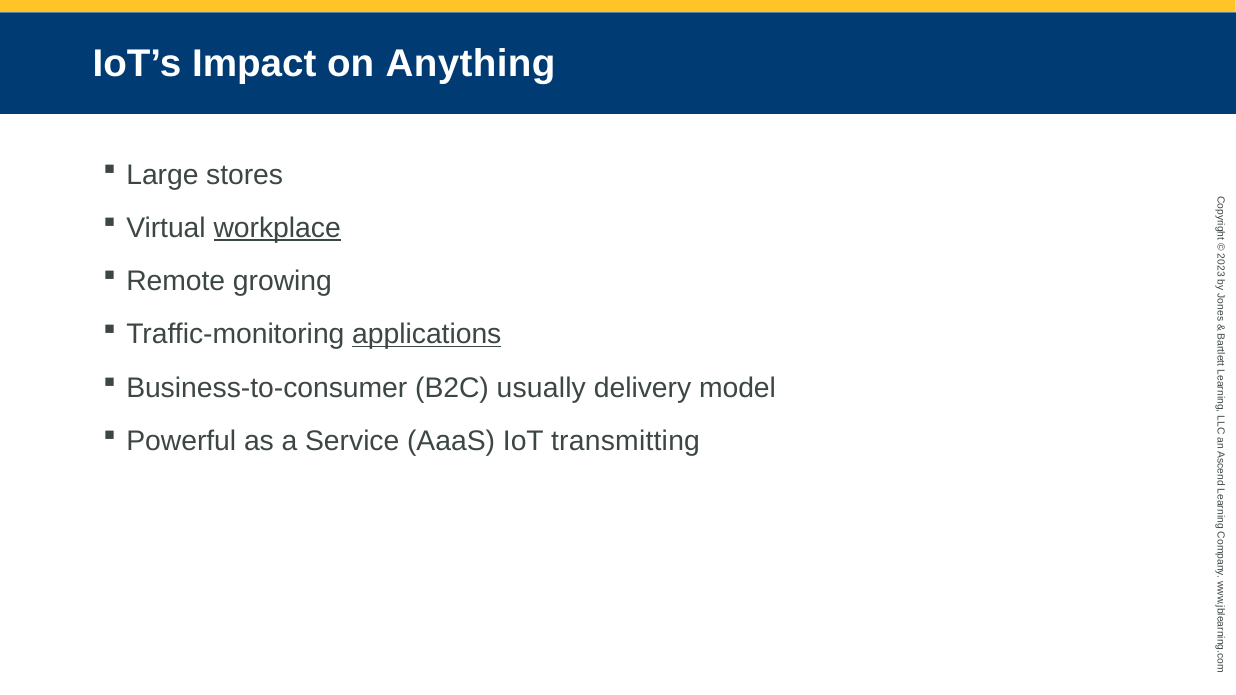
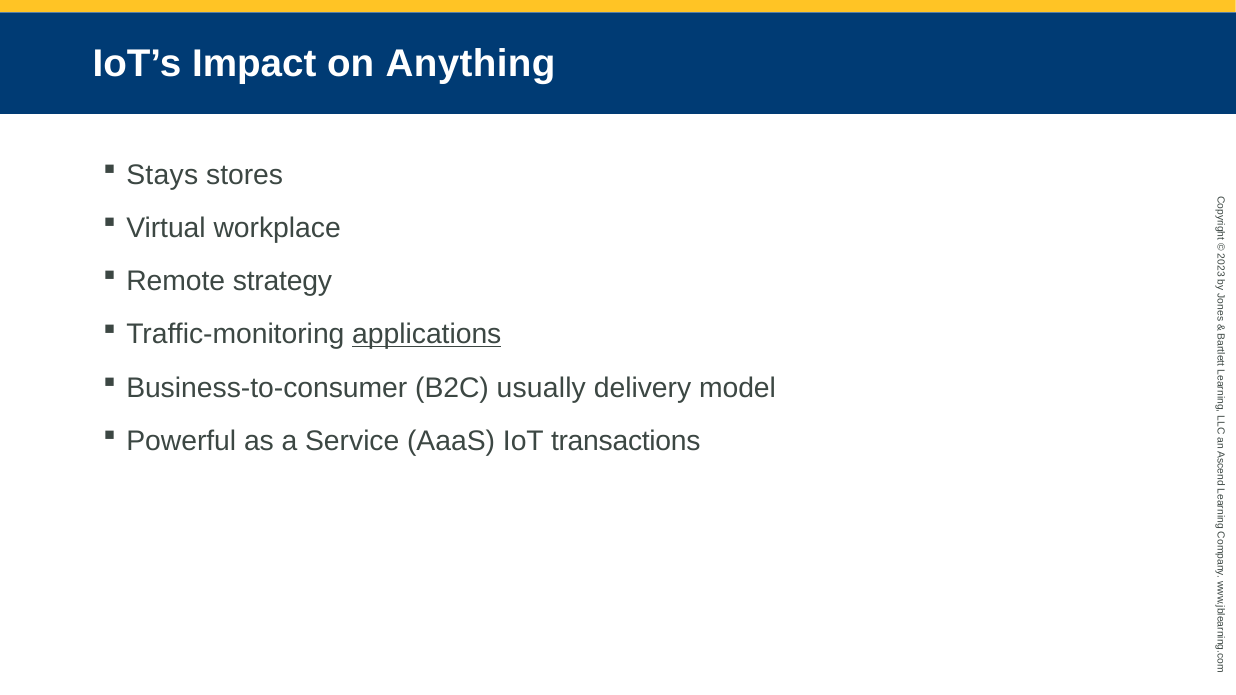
Large: Large -> Stays
workplace underline: present -> none
growing: growing -> strategy
transmitting: transmitting -> transactions
